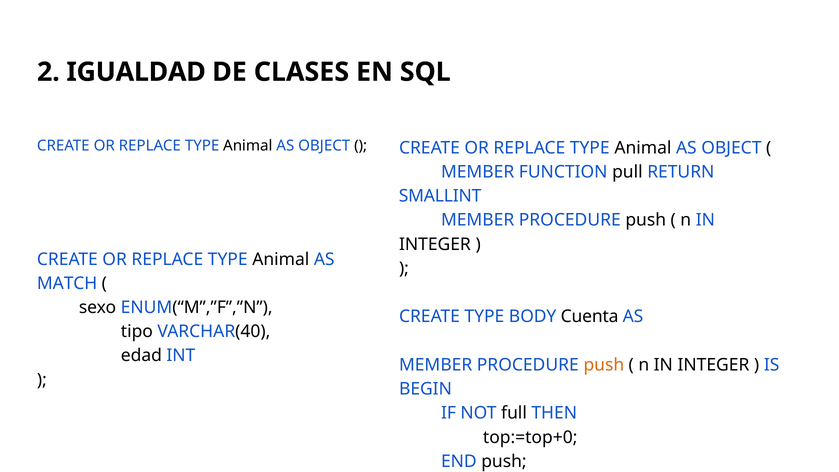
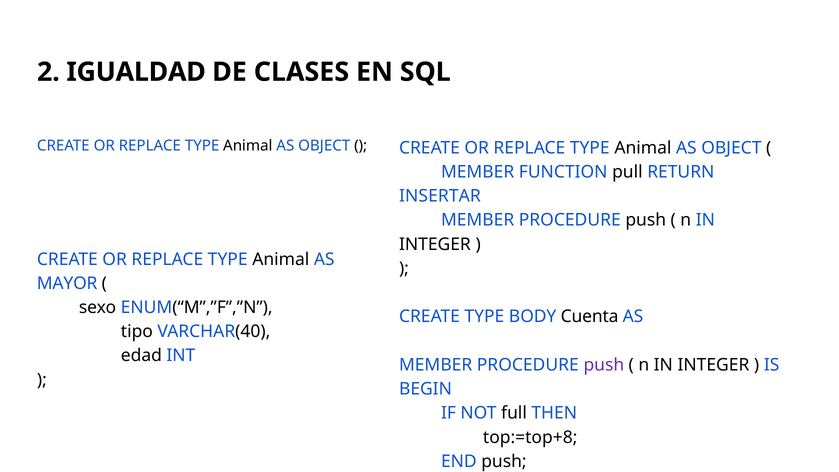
SMALLINT: SMALLINT -> INSERTAR
MATCH: MATCH -> MAYOR
push at (604, 365) colour: orange -> purple
top:=top+0: top:=top+0 -> top:=top+8
